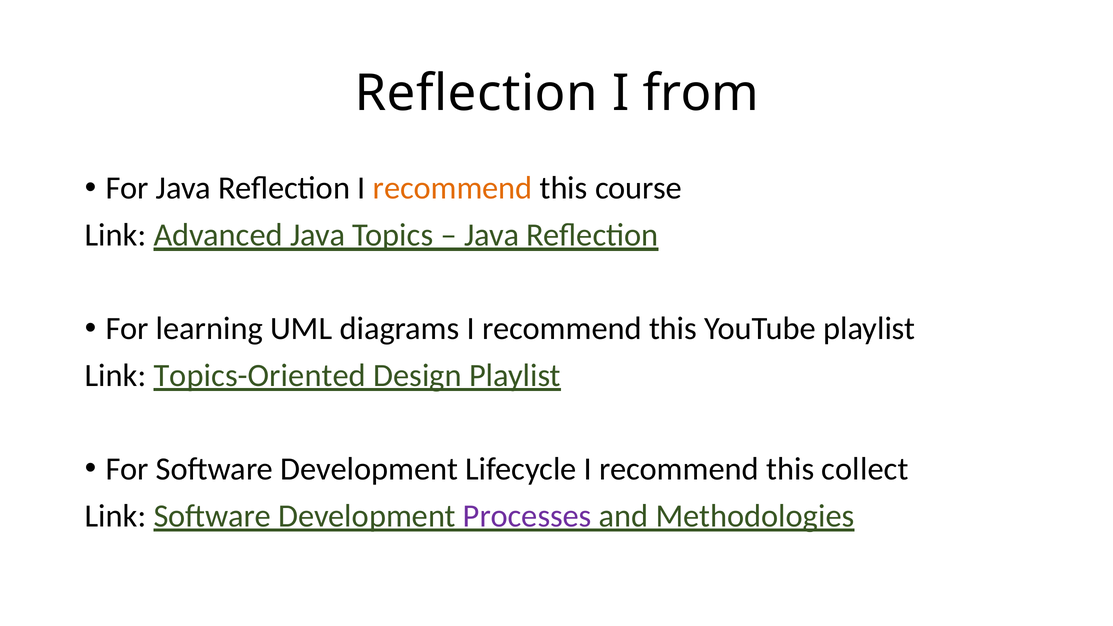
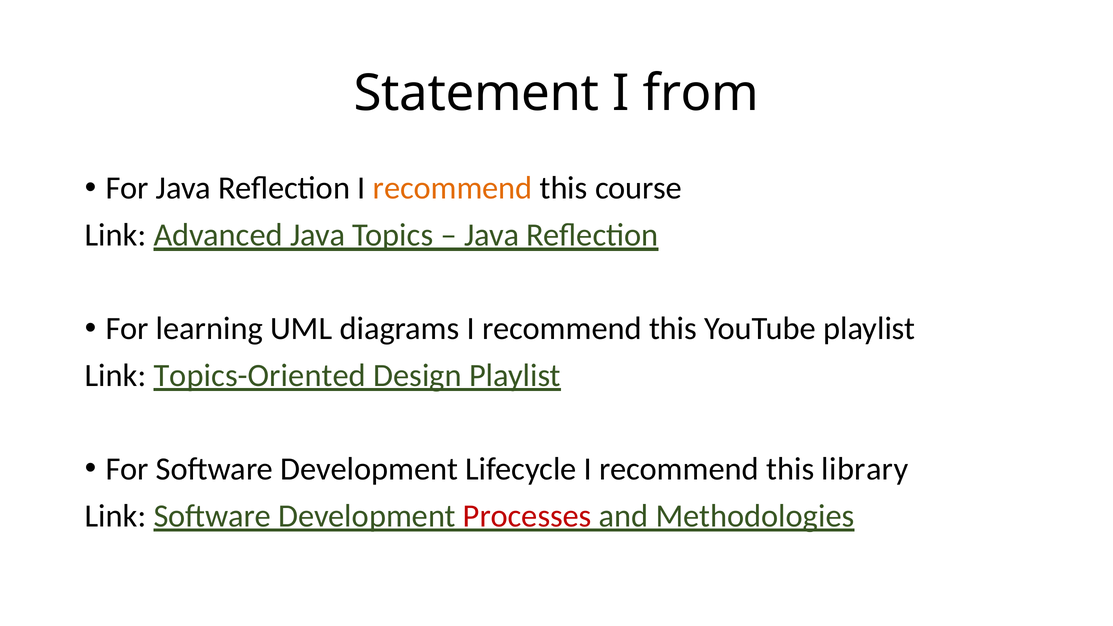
Reflection at (476, 93): Reflection -> Statement
collect: collect -> library
Processes colour: purple -> red
